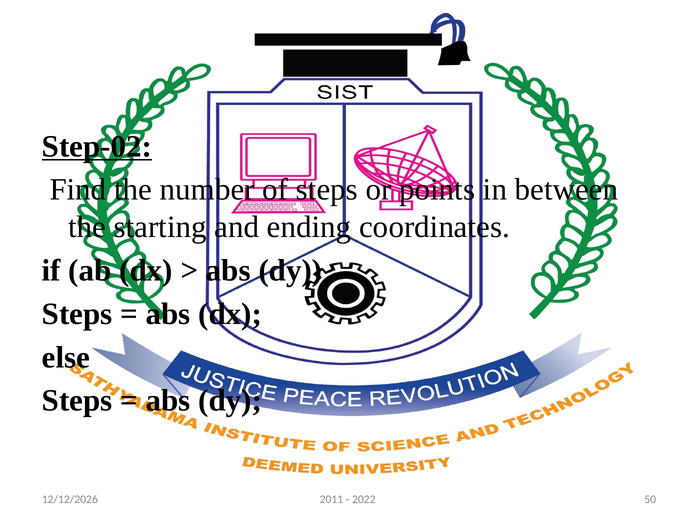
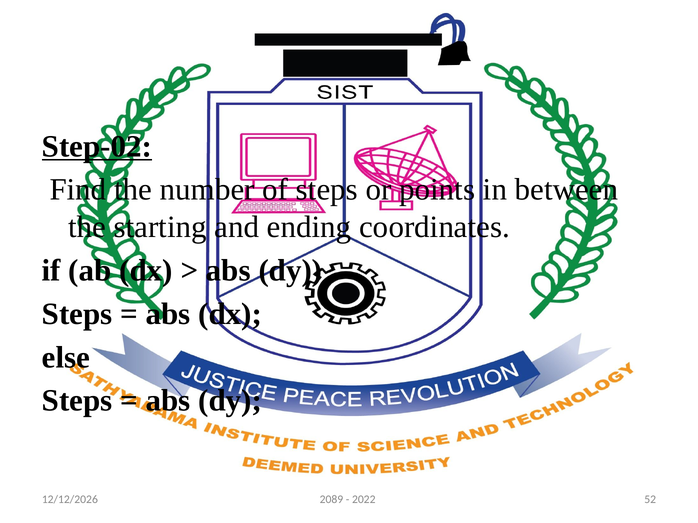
2011: 2011 -> 2089
50: 50 -> 52
